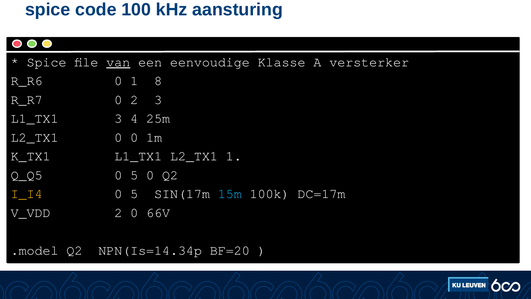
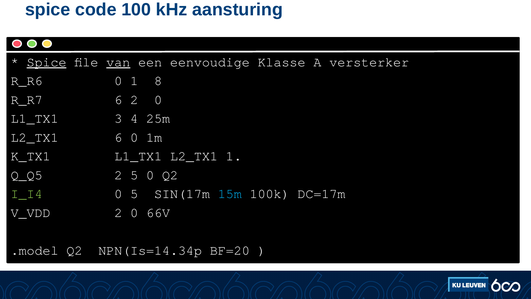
Spice at (47, 62) underline: none -> present
R_R7 0: 0 -> 6
3 at (158, 100): 3 -> 0
L2_TX1 0: 0 -> 6
Q_Q5 0: 0 -> 2
I_I4 colour: yellow -> light green
